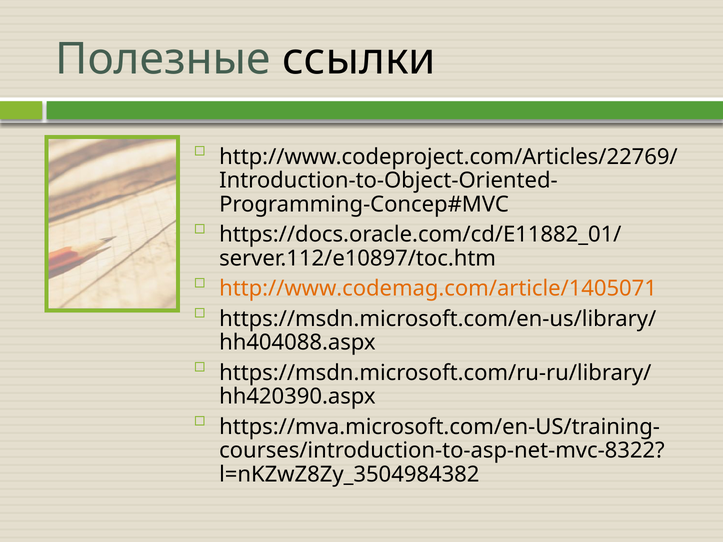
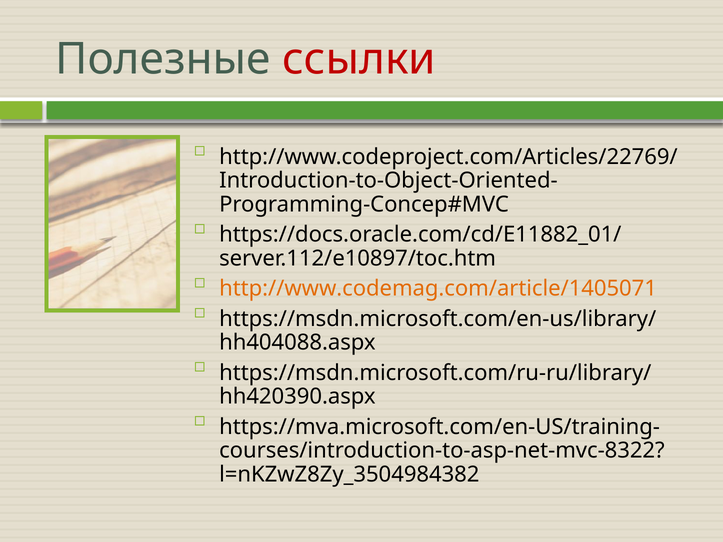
ссылки colour: black -> red
